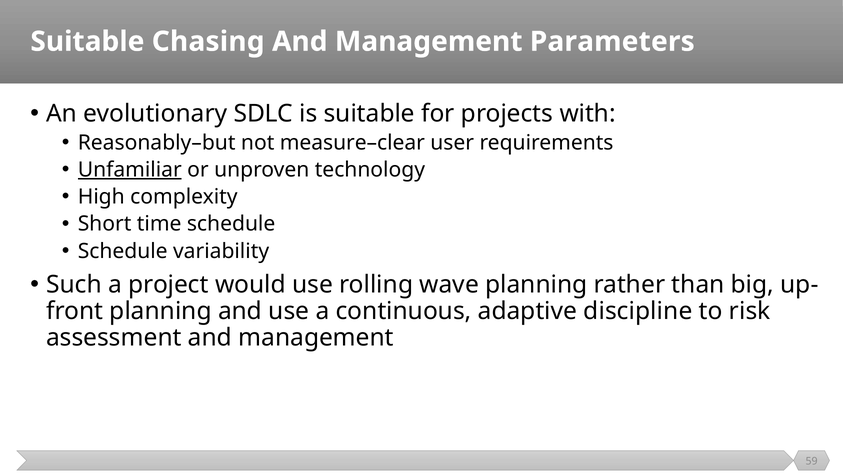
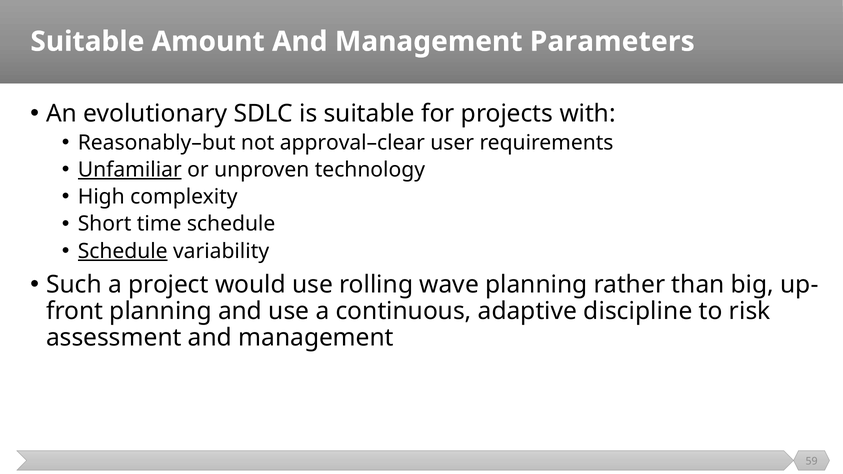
Chasing: Chasing -> Amount
measure–clear: measure–clear -> approval–clear
Schedule at (123, 251) underline: none -> present
